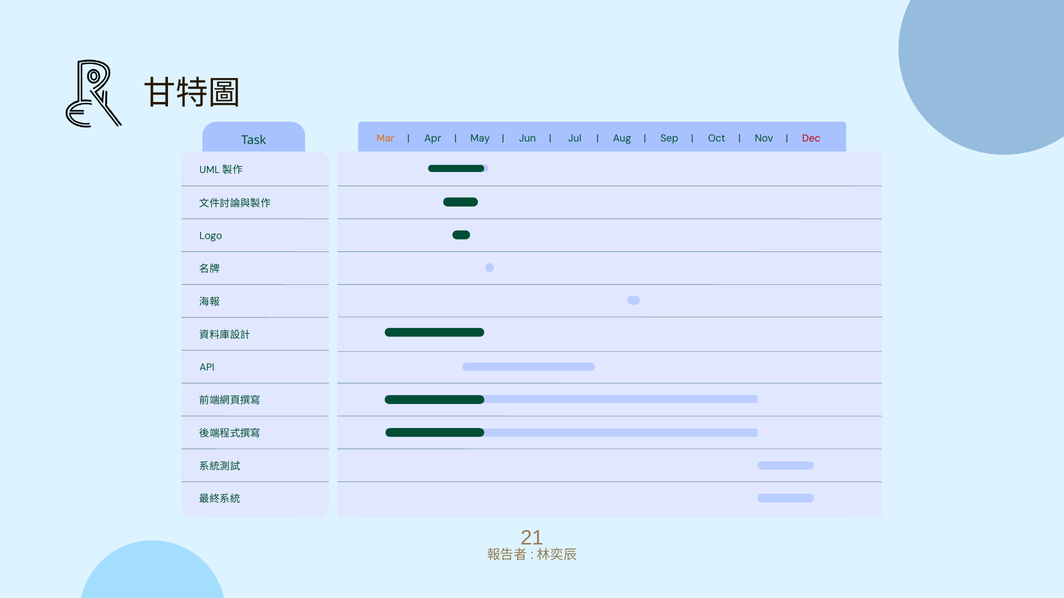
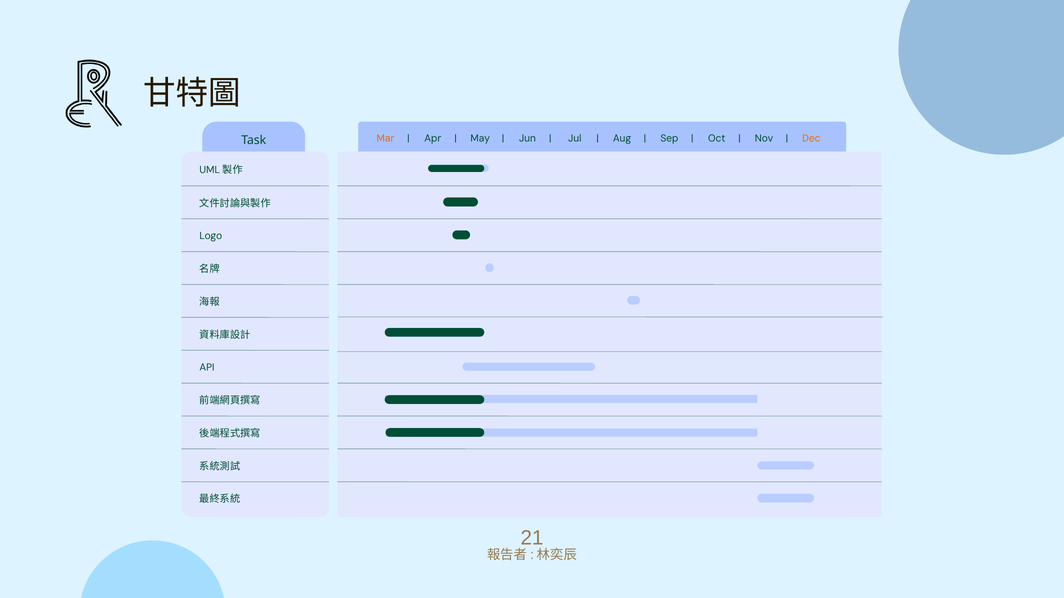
Dec colour: red -> orange
